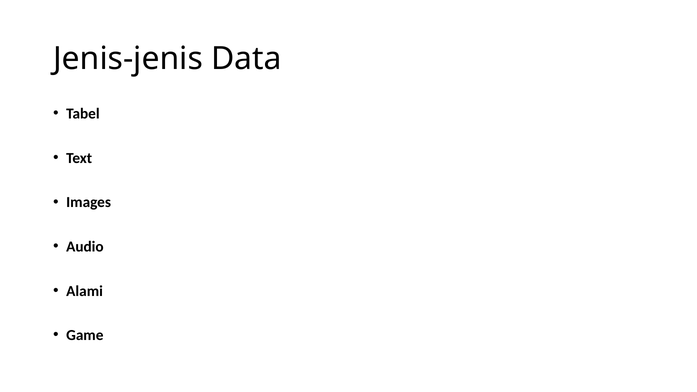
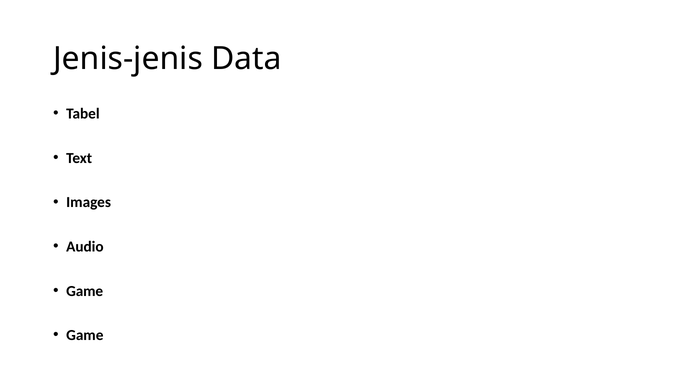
Alami at (85, 291): Alami -> Game
